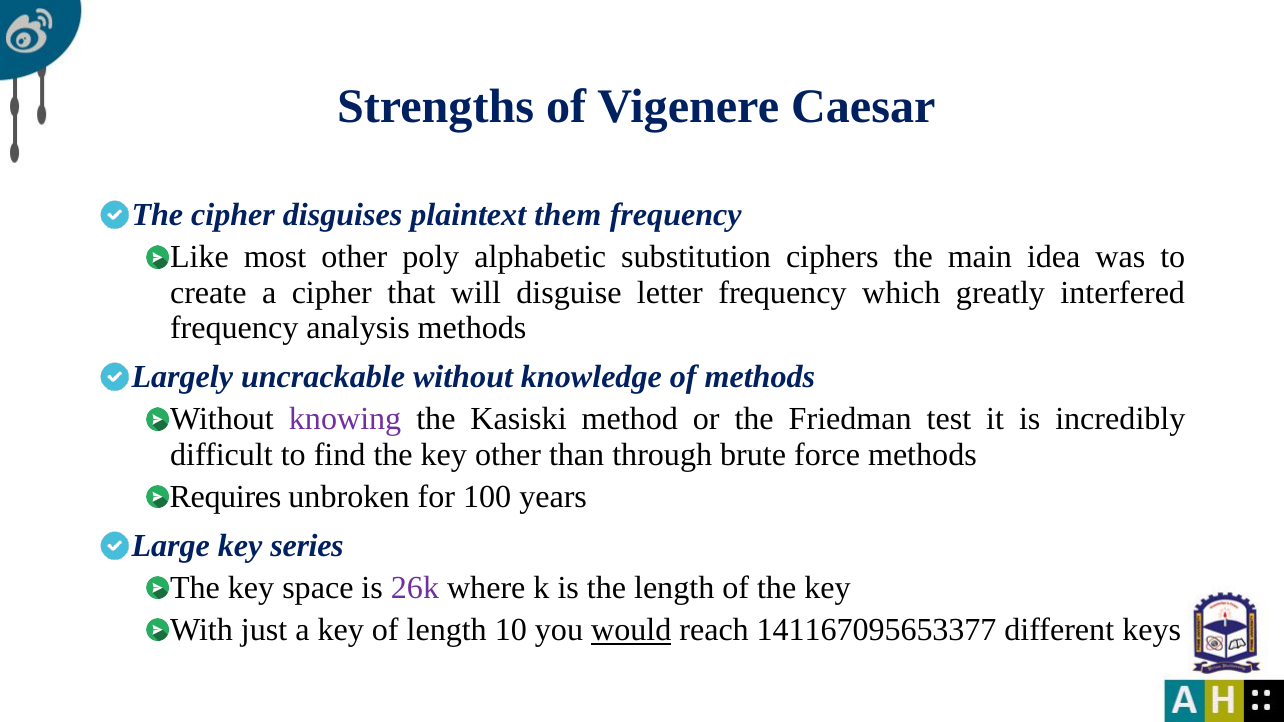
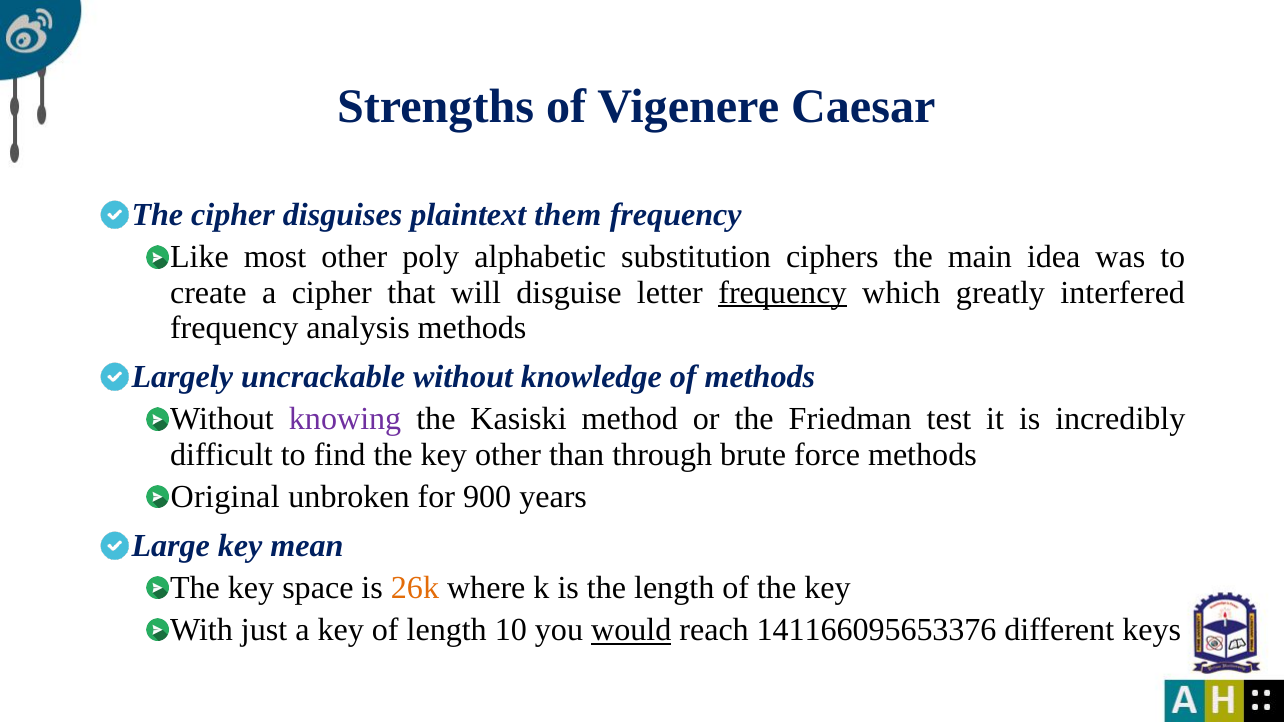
frequency at (782, 293) underline: none -> present
Requires: Requires -> Original
100: 100 -> 900
series: series -> mean
26k colour: purple -> orange
141167095653377: 141167095653377 -> 141166095653376
